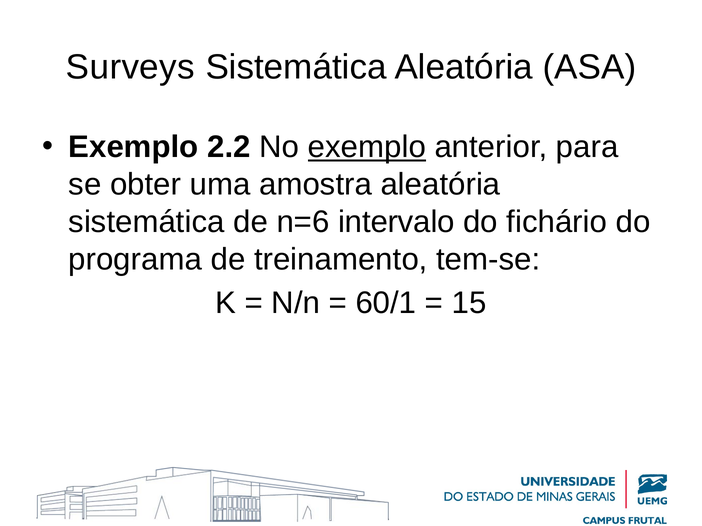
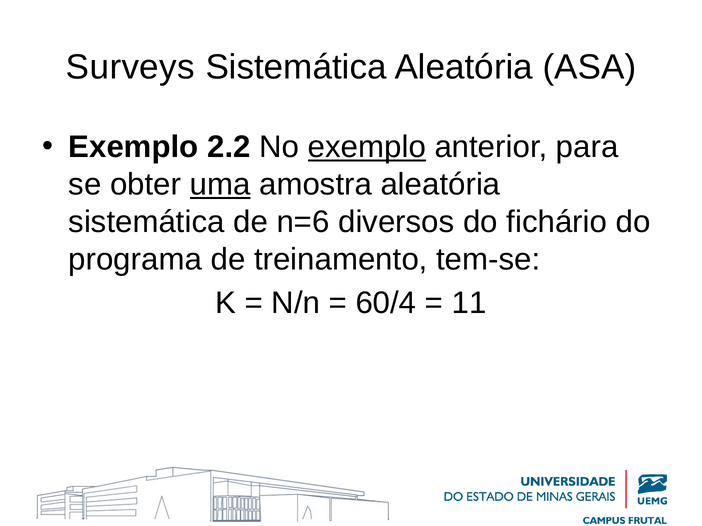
uma underline: none -> present
intervalo: intervalo -> diversos
60/1: 60/1 -> 60/4
15: 15 -> 11
